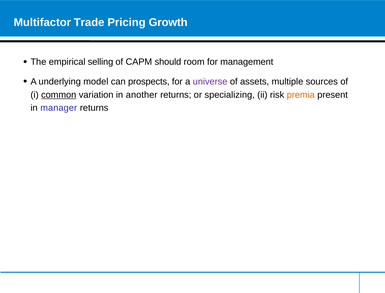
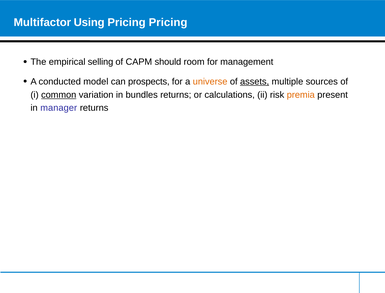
Trade: Trade -> Using
Pricing Growth: Growth -> Pricing
underlying: underlying -> conducted
universe colour: purple -> orange
assets underline: none -> present
another: another -> bundles
specializing: specializing -> calculations
